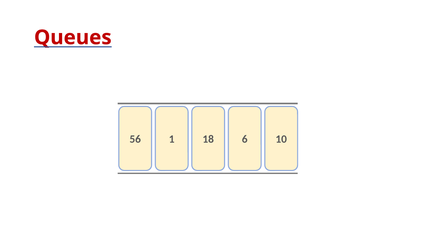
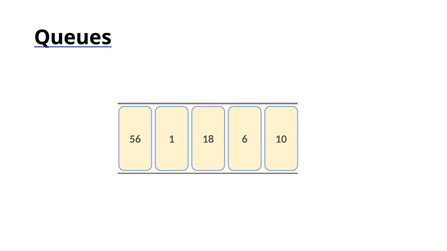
Queues colour: red -> black
